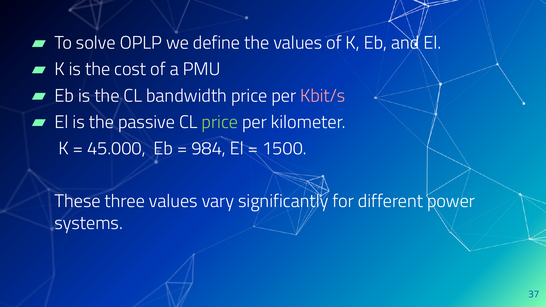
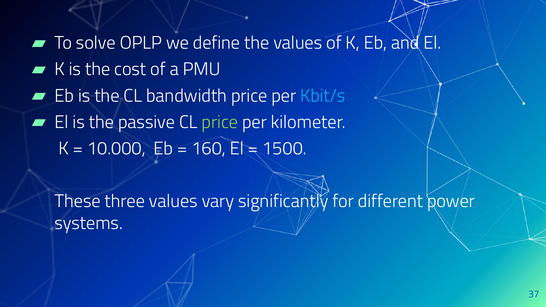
Kbit/s colour: pink -> light blue
45.000: 45.000 -> 10.000
984: 984 -> 160
